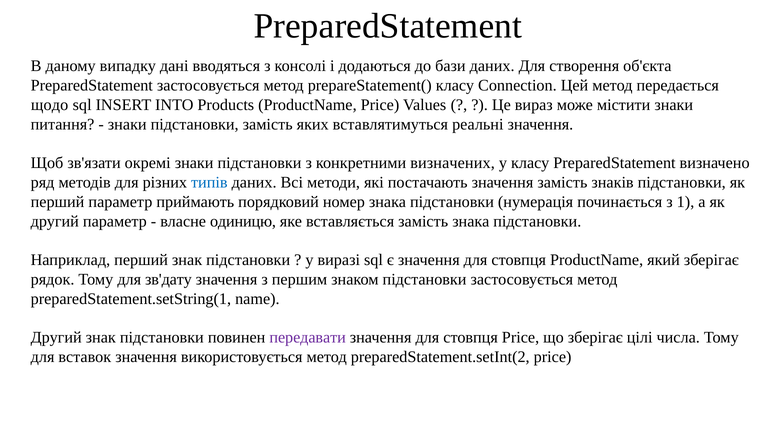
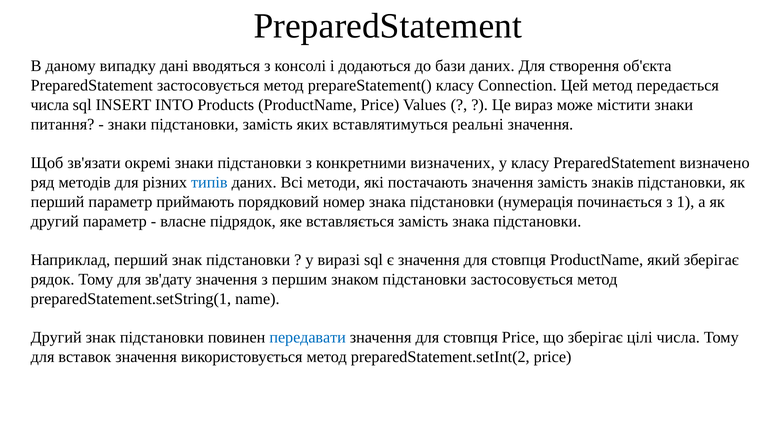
щодо at (50, 105): щодо -> числа
одиницю: одиницю -> підрядок
передавати colour: purple -> blue
